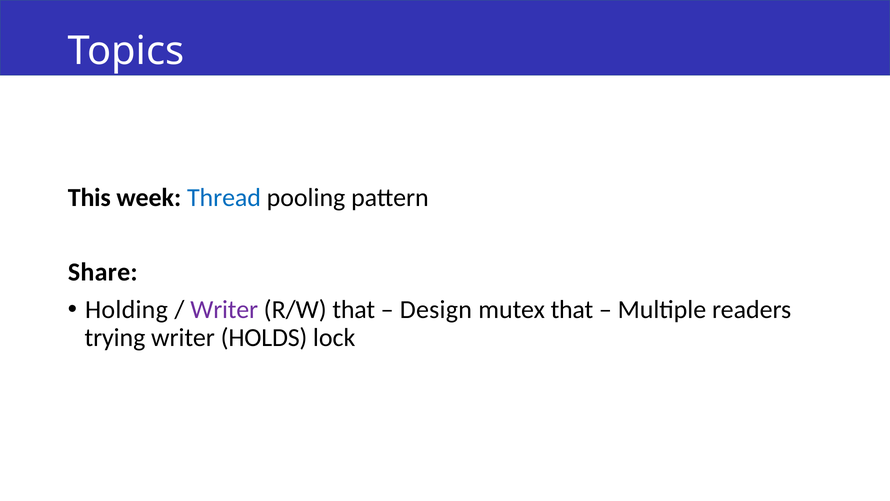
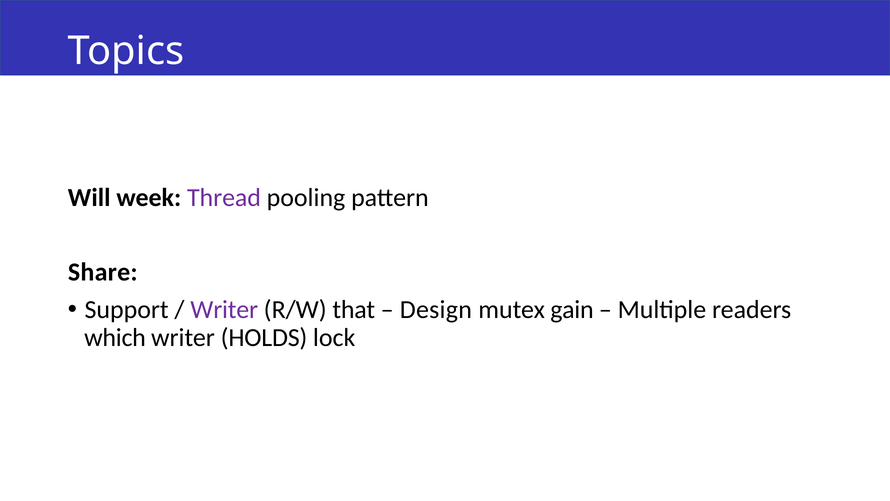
This: This -> Will
Thread colour: blue -> purple
Holding: Holding -> Support
mutex that: that -> gain
trying: trying -> which
